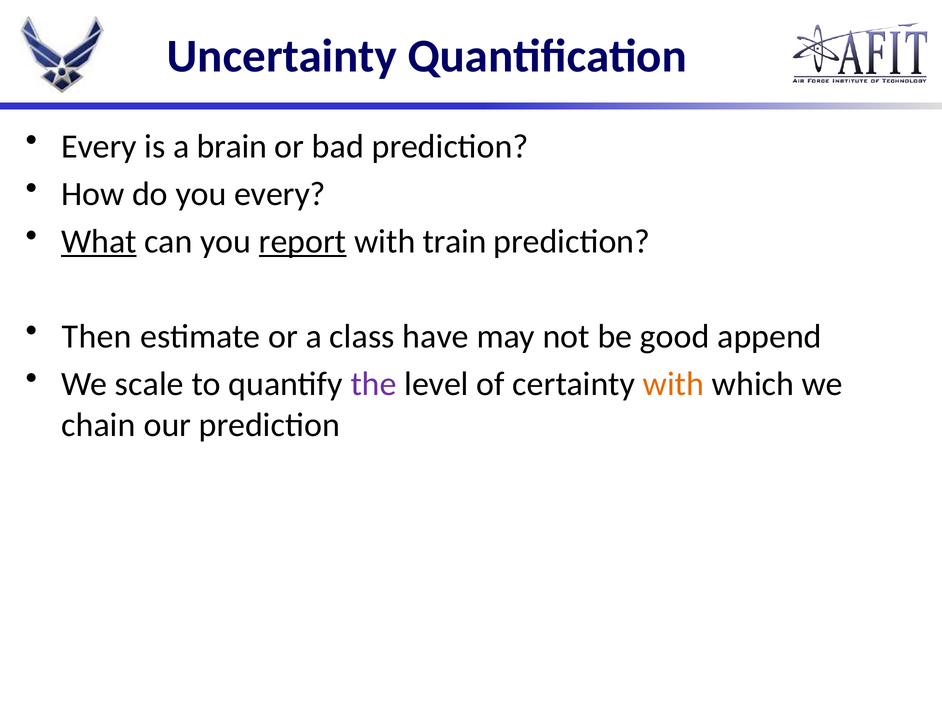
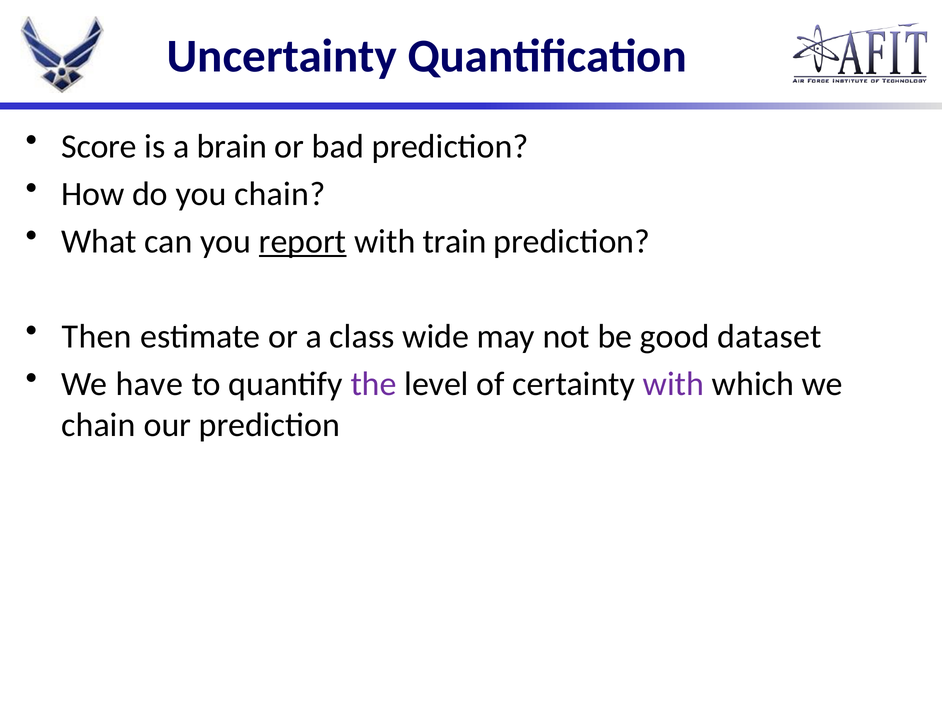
Every at (99, 146): Every -> Score
you every: every -> chain
What underline: present -> none
have: have -> wide
append: append -> dataset
scale: scale -> have
with at (673, 384) colour: orange -> purple
